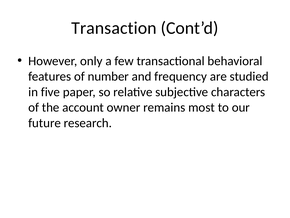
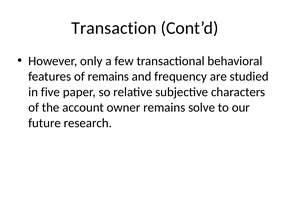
of number: number -> remains
most: most -> solve
